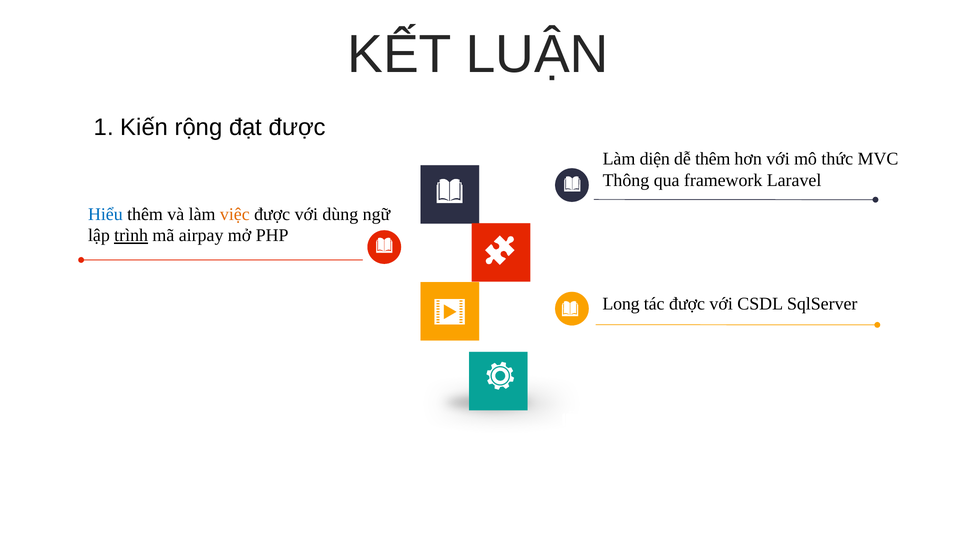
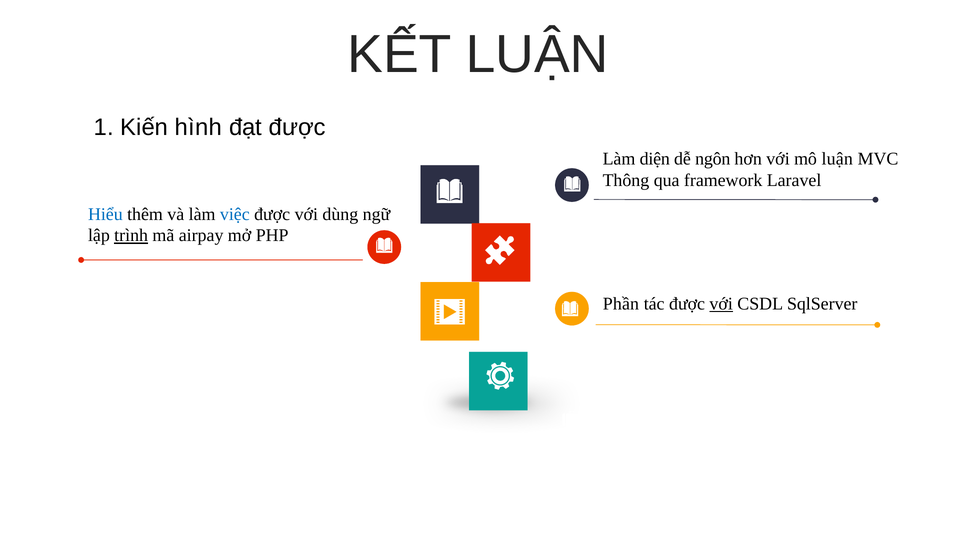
rộng: rộng -> hình
dễ thêm: thêm -> ngôn
mô thức: thức -> luận
việc colour: orange -> blue
Long: Long -> Phần
với at (721, 304) underline: none -> present
